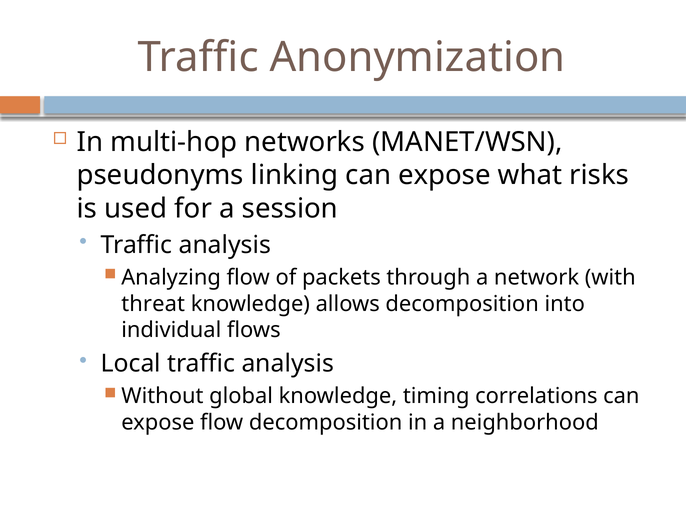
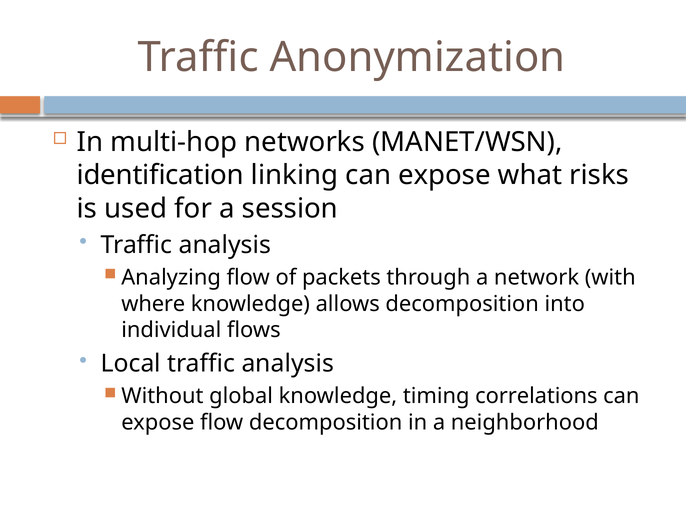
pseudonyms: pseudonyms -> identification
threat: threat -> where
